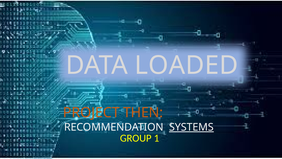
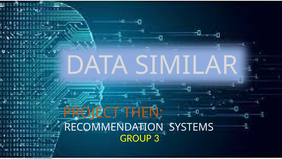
LOADED: LOADED -> SIMILAR
SYSTEMS underline: present -> none
1: 1 -> 3
